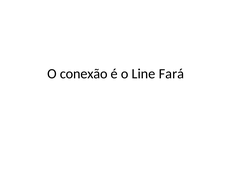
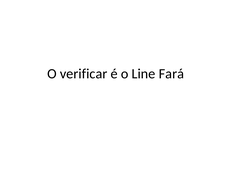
conexão: conexão -> verificar
